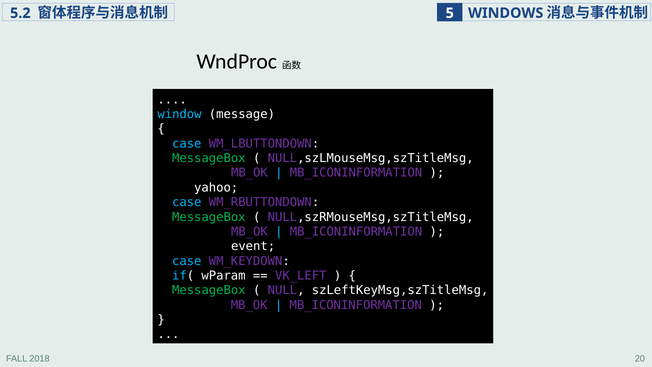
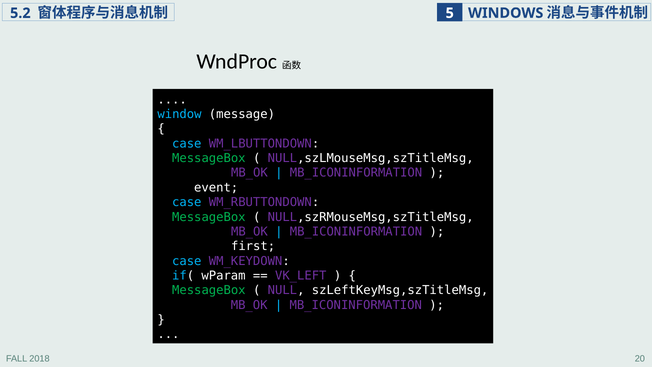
yahoo: yahoo -> event
event: event -> first
